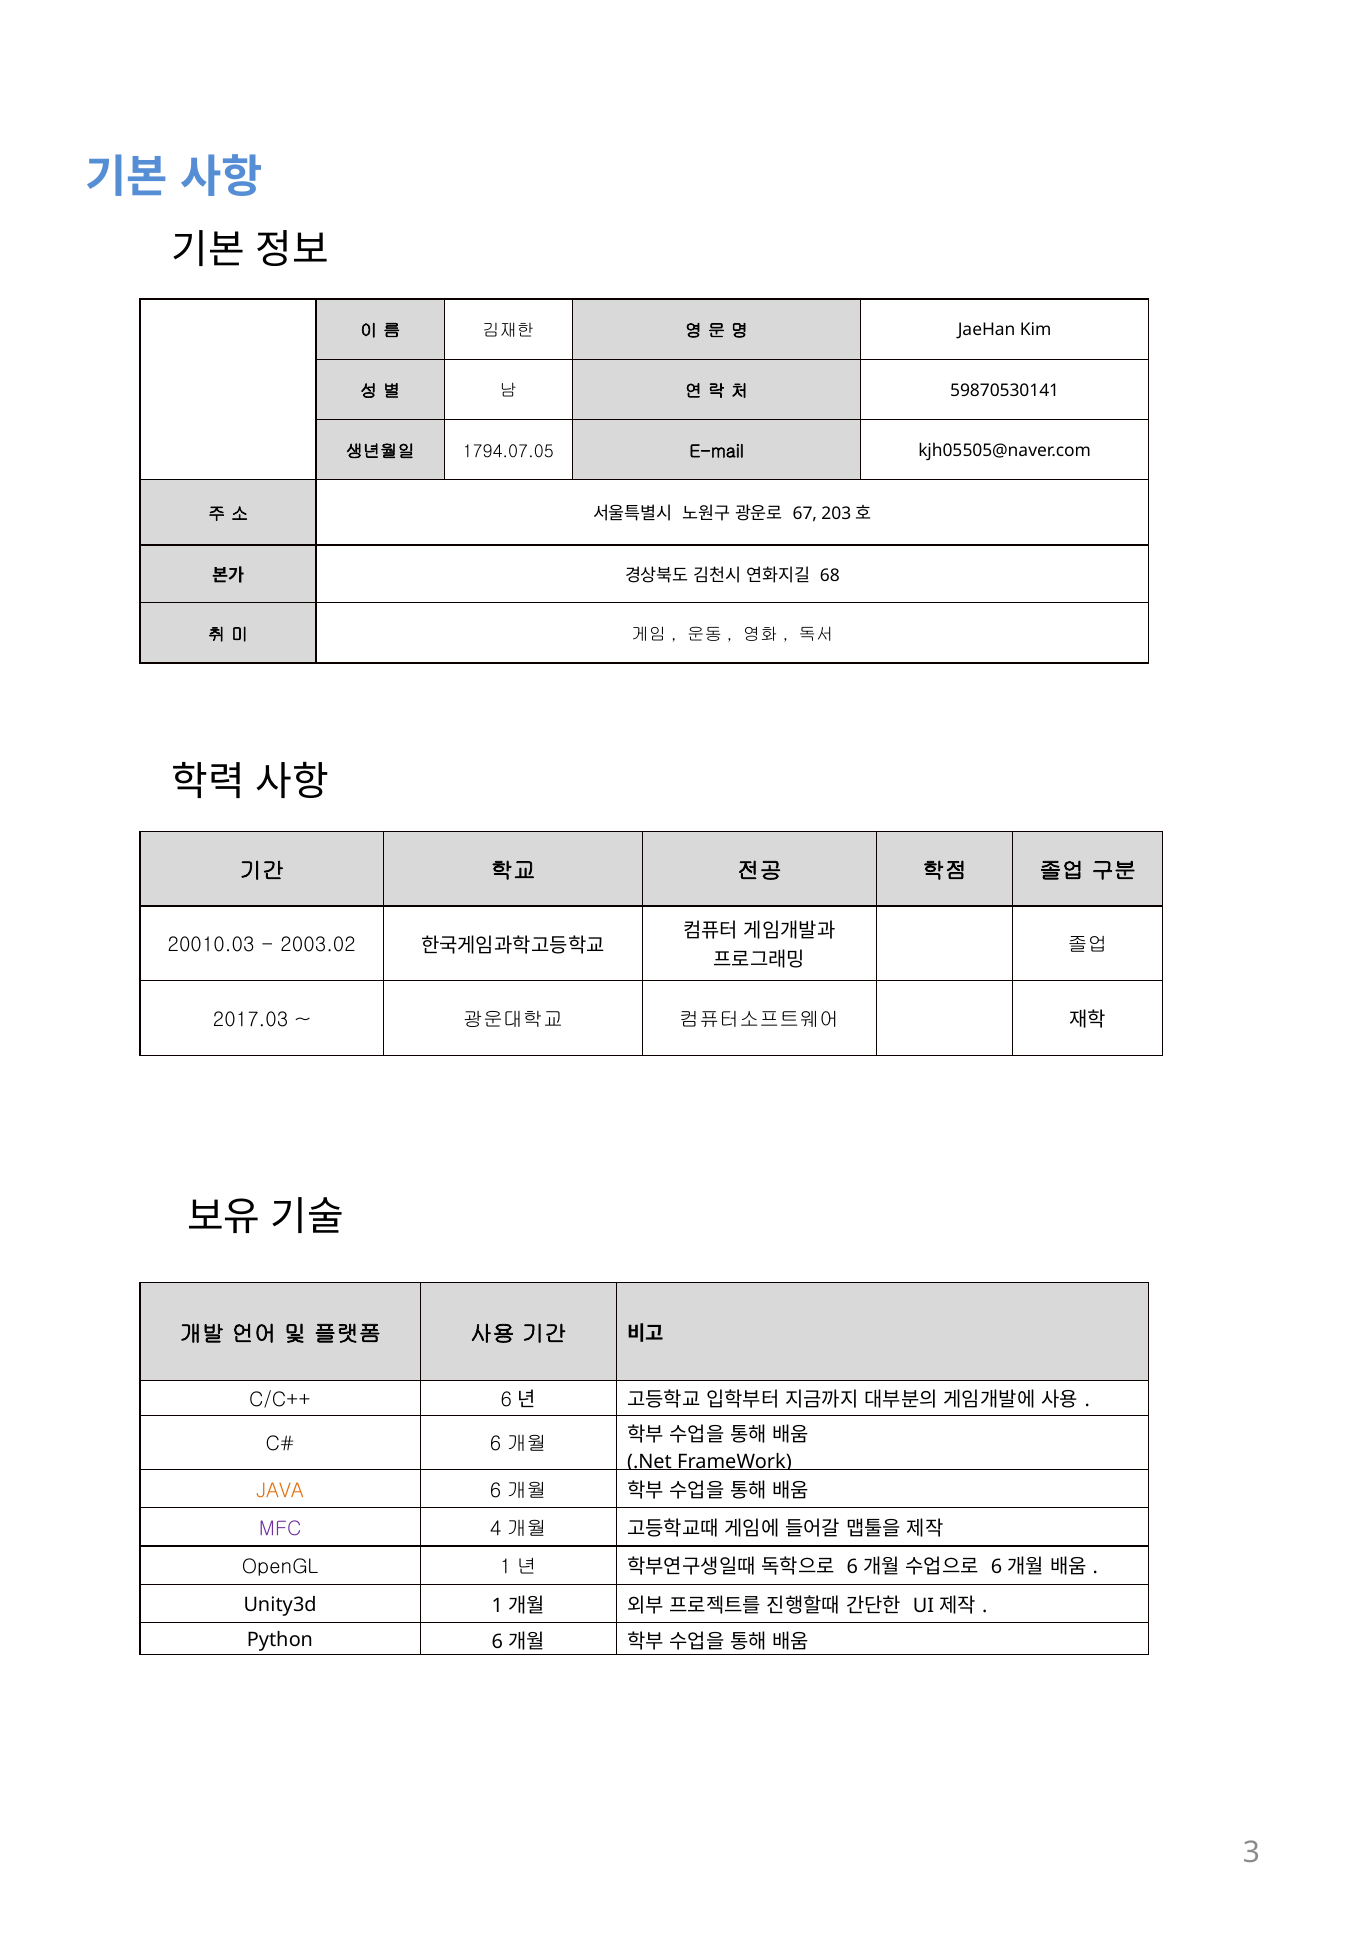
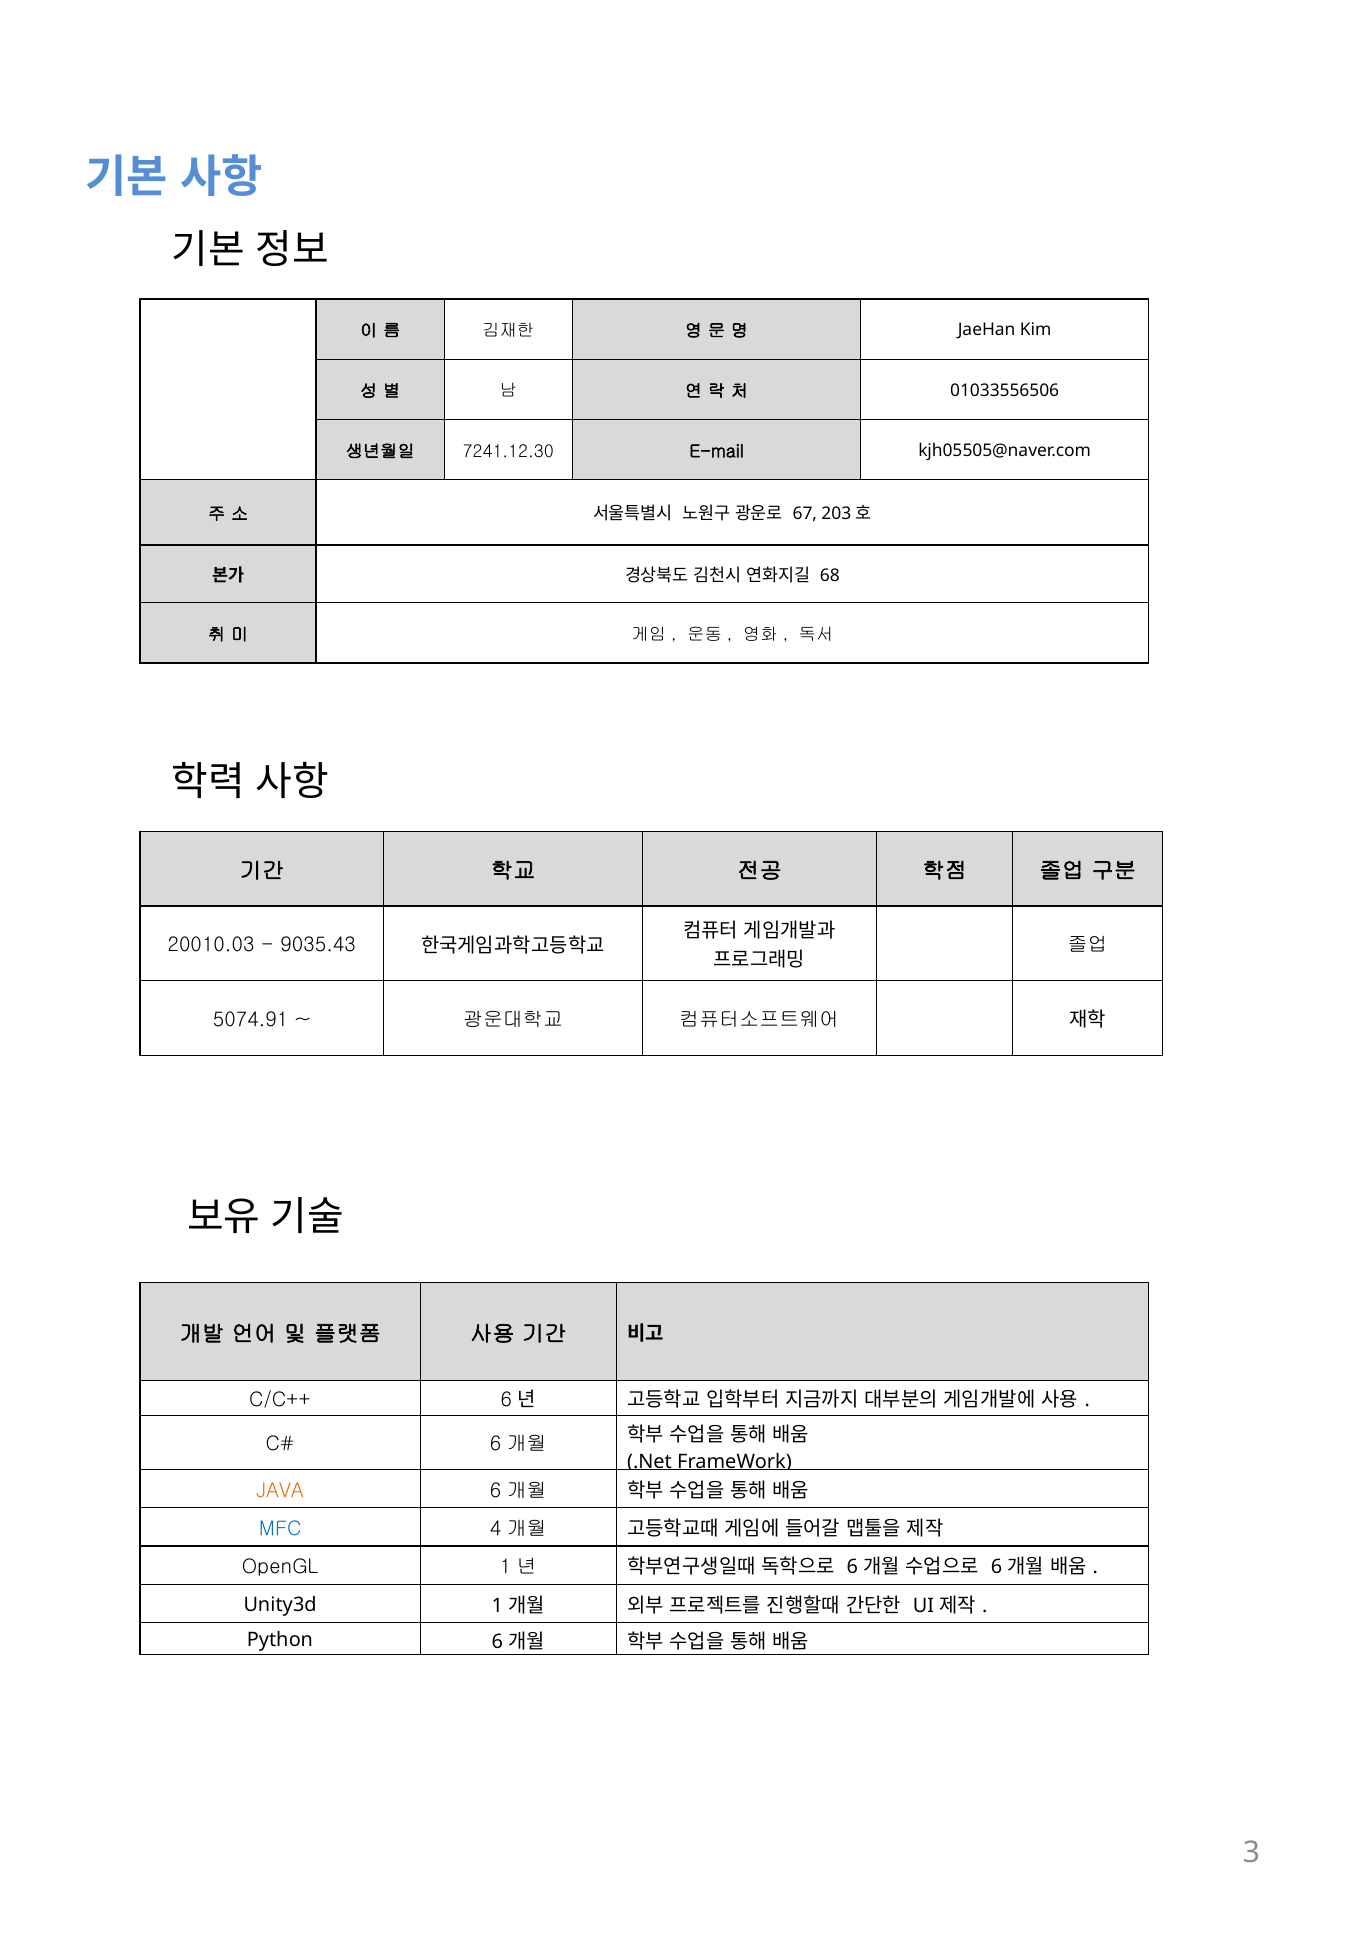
59870530141: 59870530141 -> 01033556506
1794.07.05: 1794.07.05 -> 7241.12.30
2003.02: 2003.02 -> 9035.43
2017.03: 2017.03 -> 5074.91
MFC colour: purple -> blue
